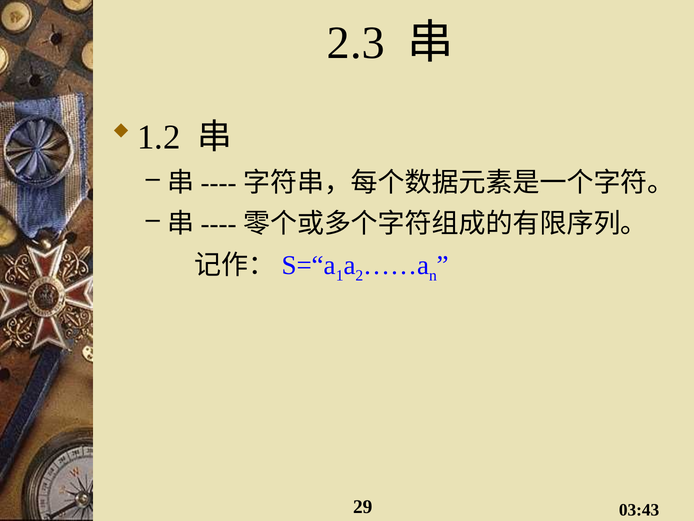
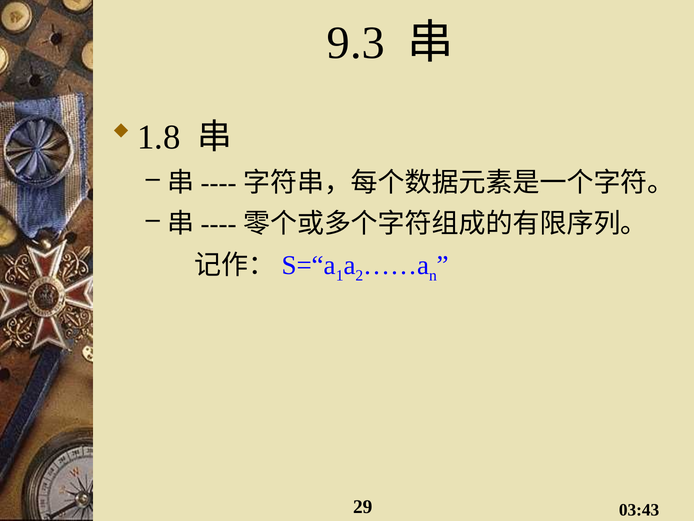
2.3: 2.3 -> 9.3
1.2: 1.2 -> 1.8
